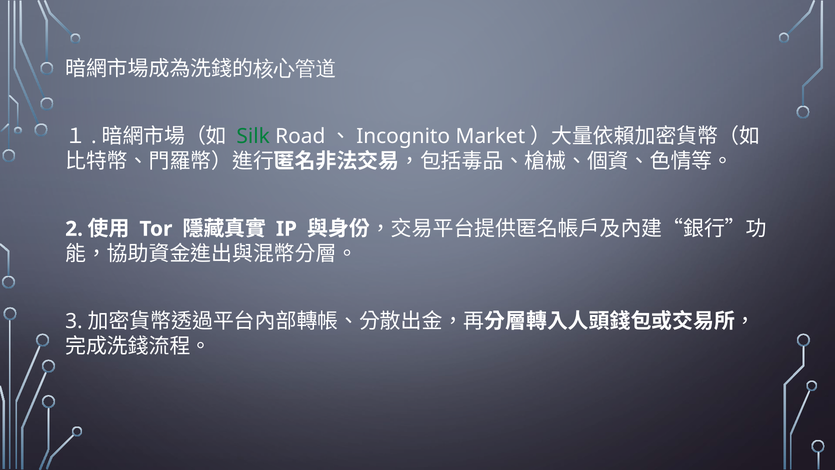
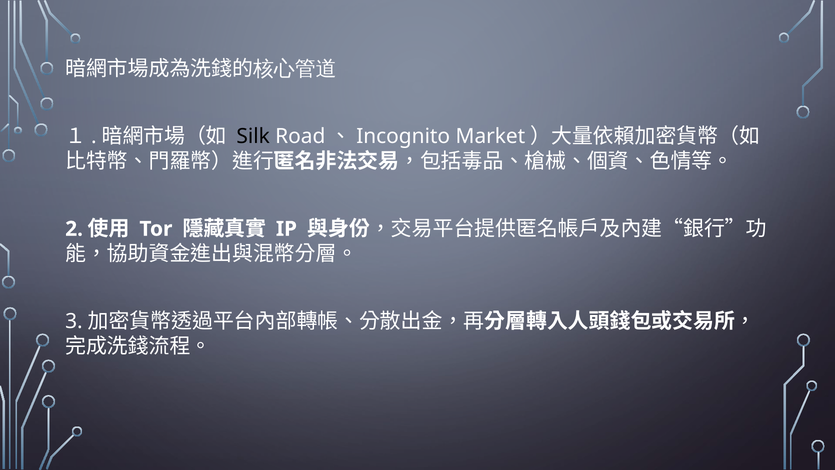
Silk colour: green -> black
